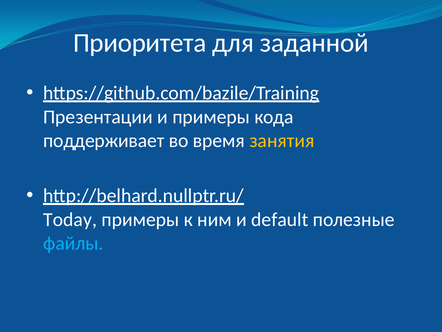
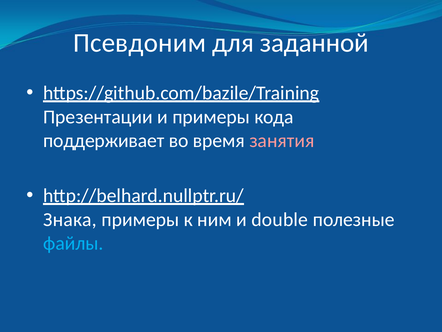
Приоритета: Приоритета -> Псевдоним
занятия colour: yellow -> pink
Today: Today -> Знака
default: default -> double
